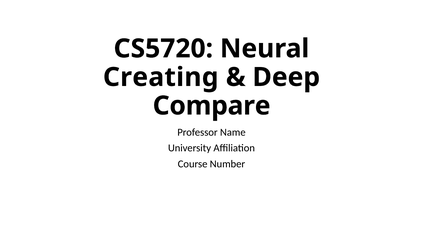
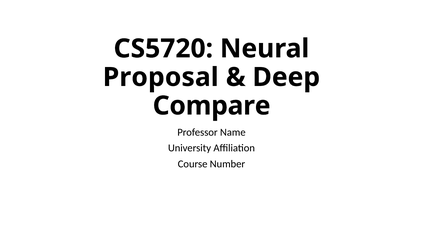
Creating: Creating -> Proposal
